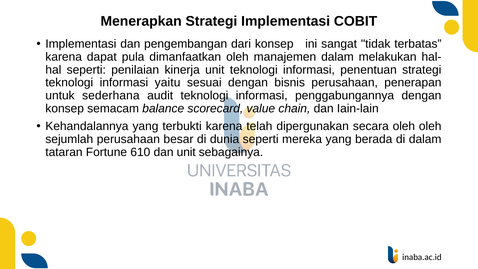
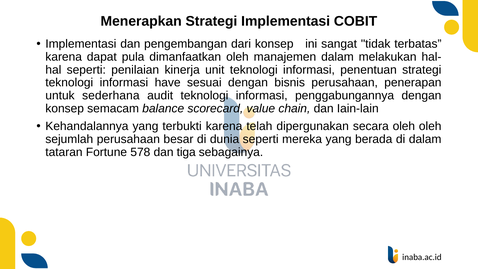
yaitu: yaitu -> have
610: 610 -> 578
dan unit: unit -> tiga
